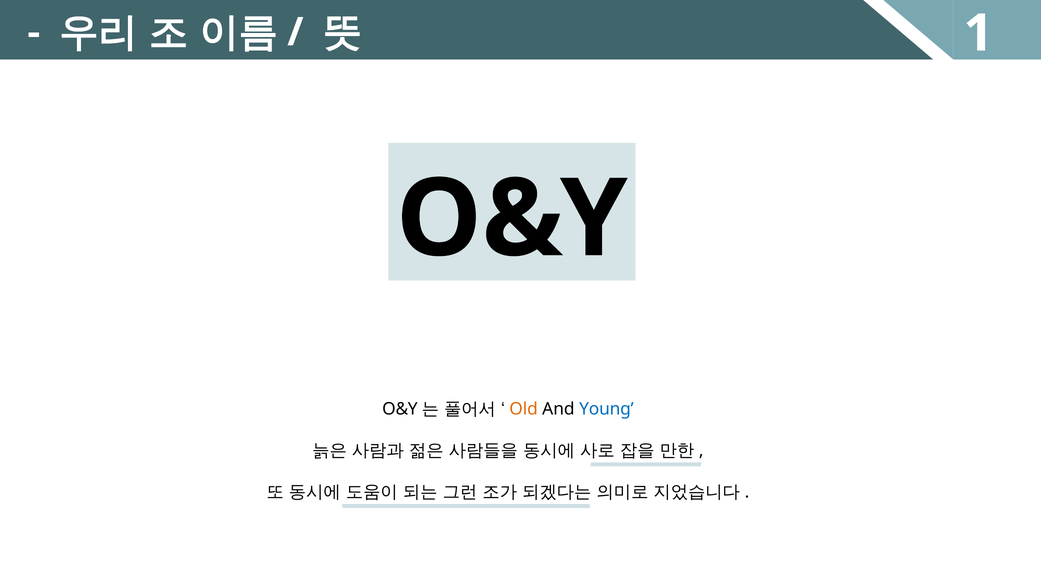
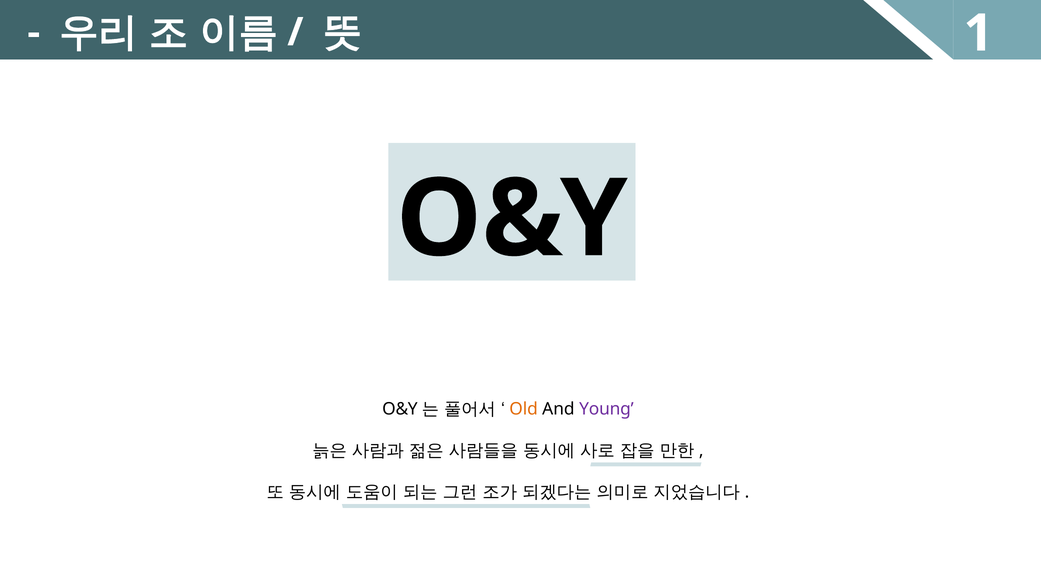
Young colour: blue -> purple
